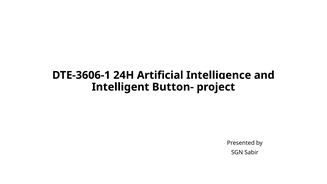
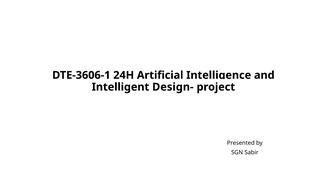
Button-: Button- -> Design-
